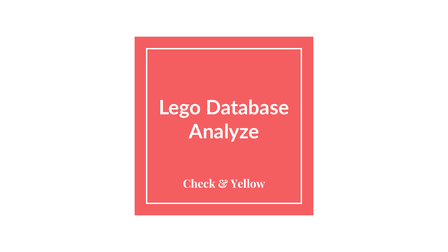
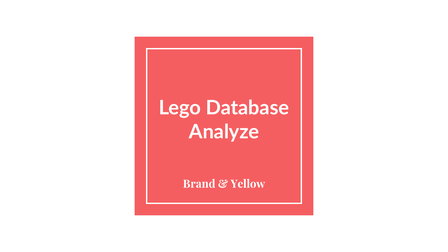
Check: Check -> Brand
